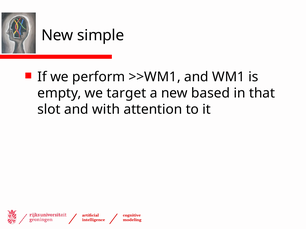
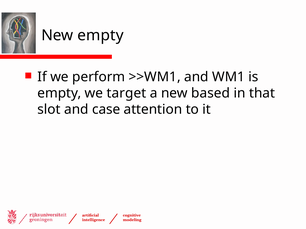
New simple: simple -> empty
with: with -> case
